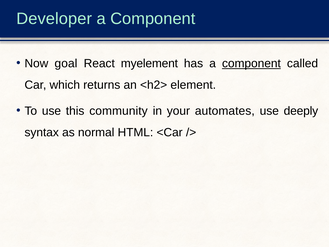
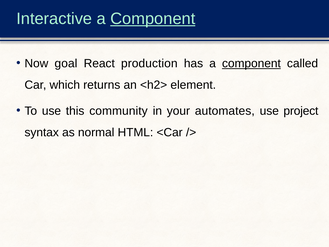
Developer: Developer -> Interactive
Component at (153, 19) underline: none -> present
myelement: myelement -> production
deeply: deeply -> project
